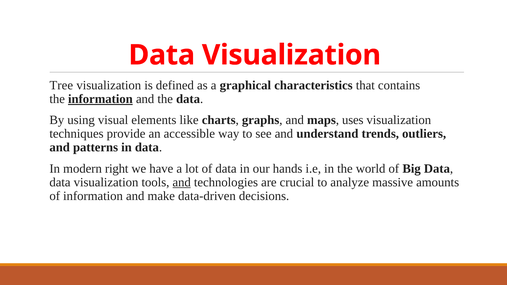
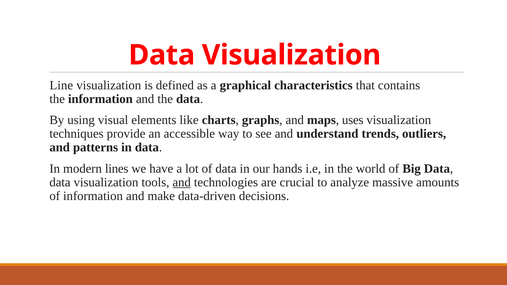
Tree: Tree -> Line
information at (100, 99) underline: present -> none
right: right -> lines
